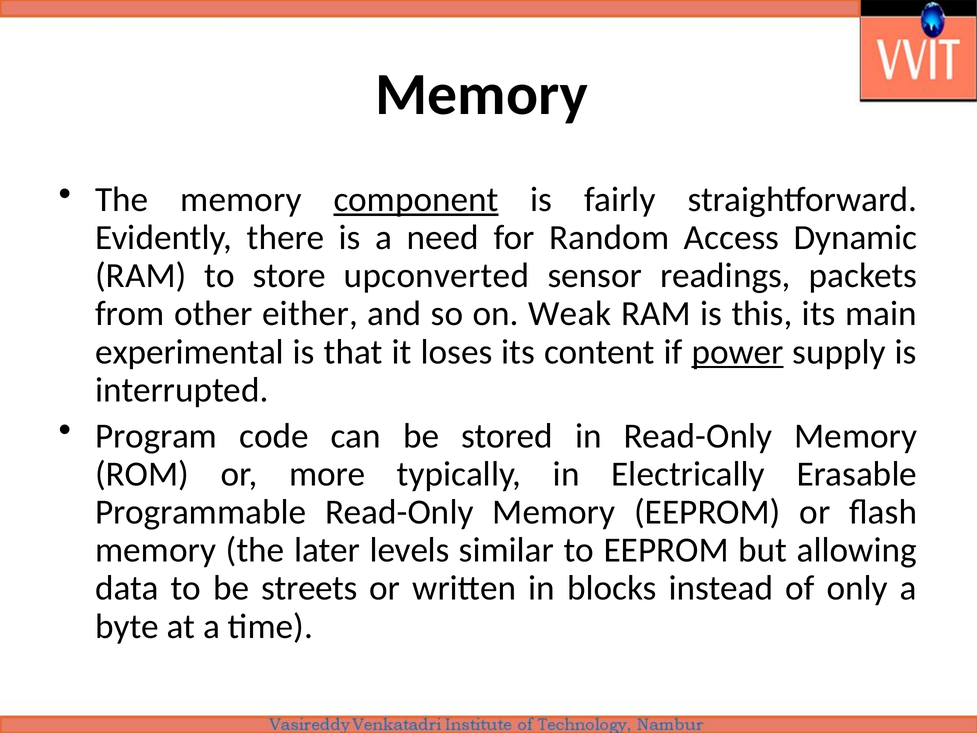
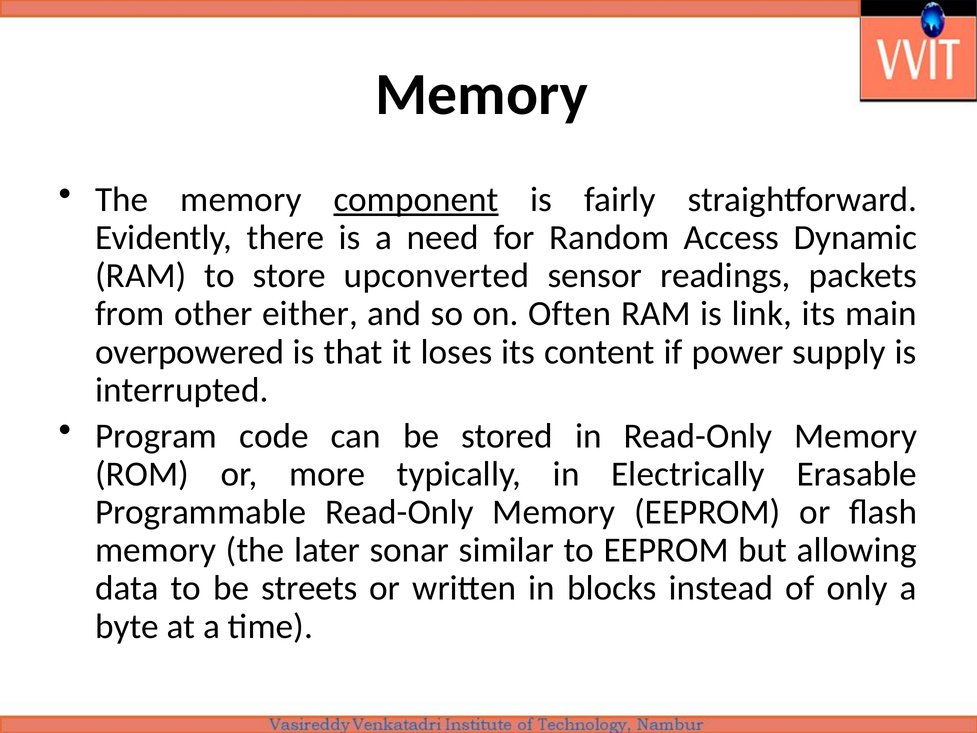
Weak: Weak -> Often
this: this -> link
experimental: experimental -> overpowered
power underline: present -> none
levels: levels -> sonar
